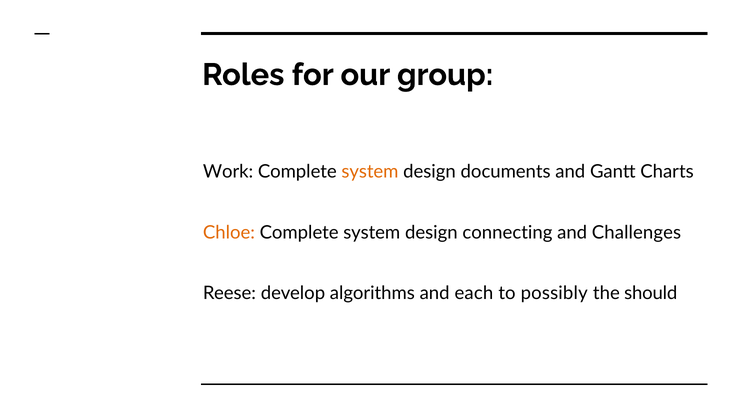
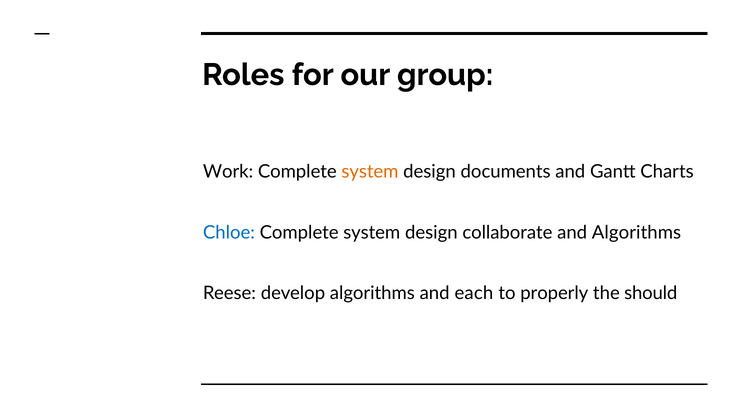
Chloe colour: orange -> blue
connecting: connecting -> collaborate
and Challenges: Challenges -> Algorithms
possibly: possibly -> properly
